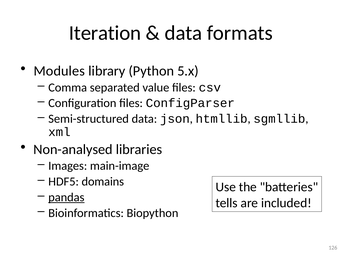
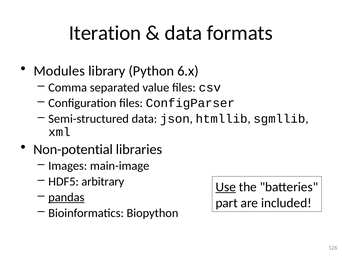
5.x: 5.x -> 6.x
Non-analysed: Non-analysed -> Non-potential
domains: domains -> arbitrary
Use underline: none -> present
tells: tells -> part
